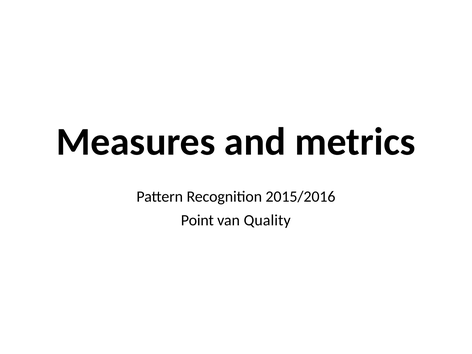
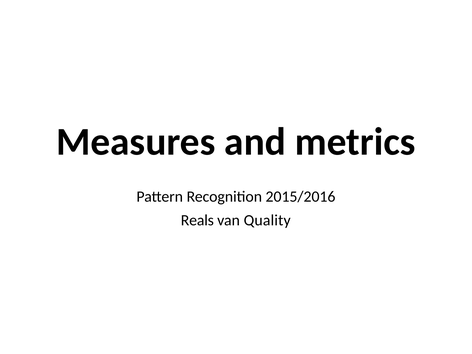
Point: Point -> Reals
